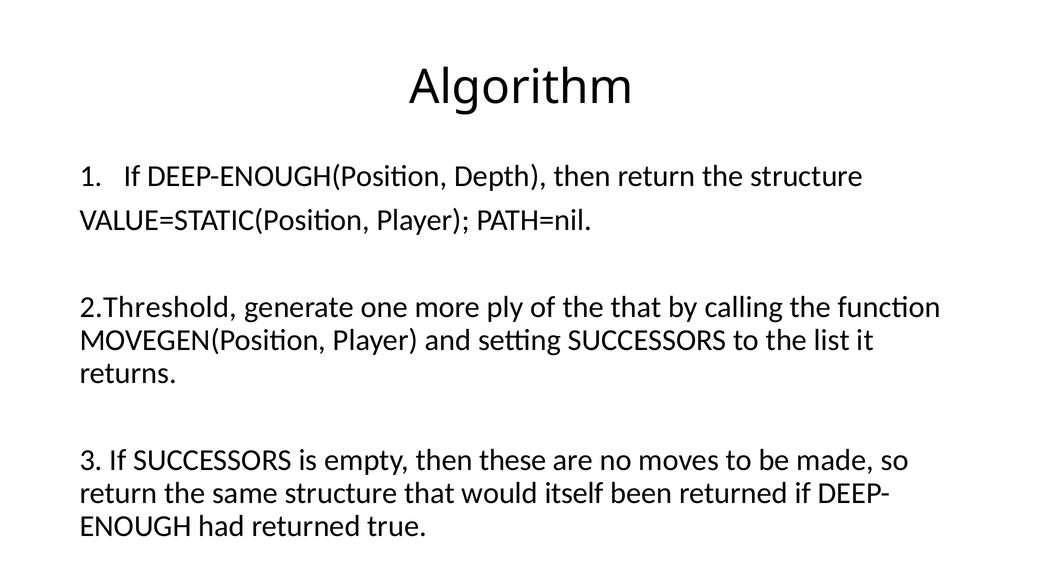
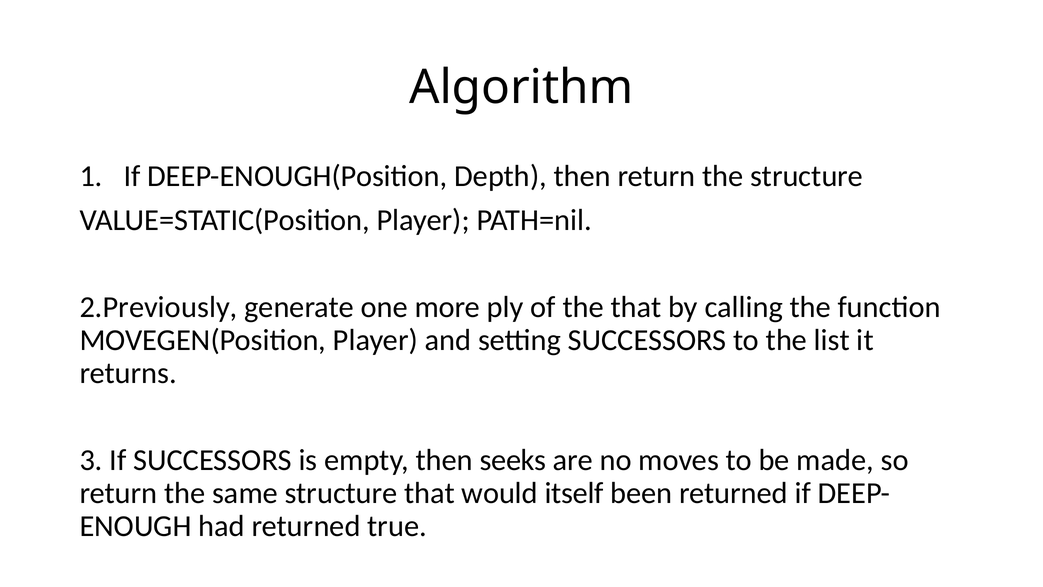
2.Threshold: 2.Threshold -> 2.Previously
these: these -> seeks
